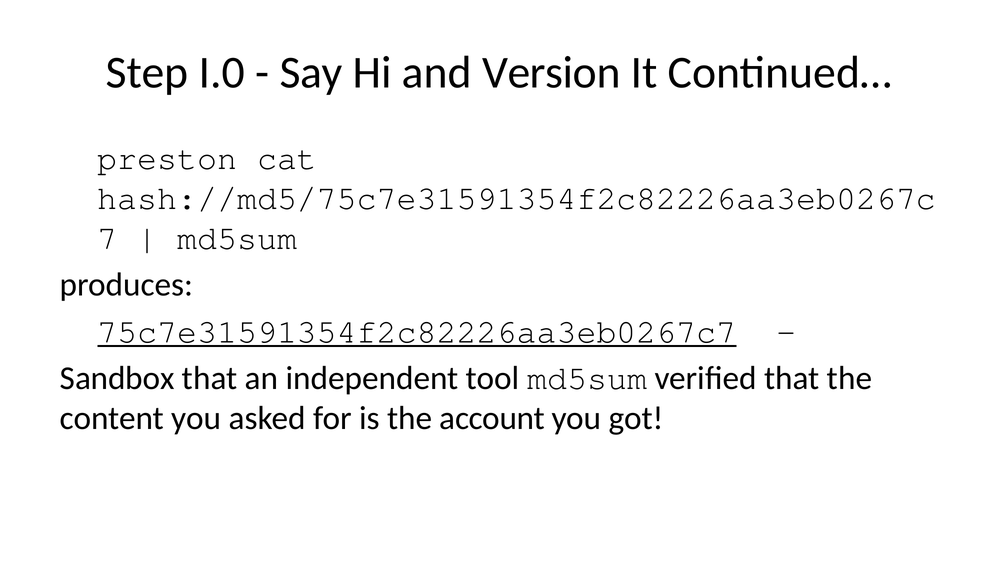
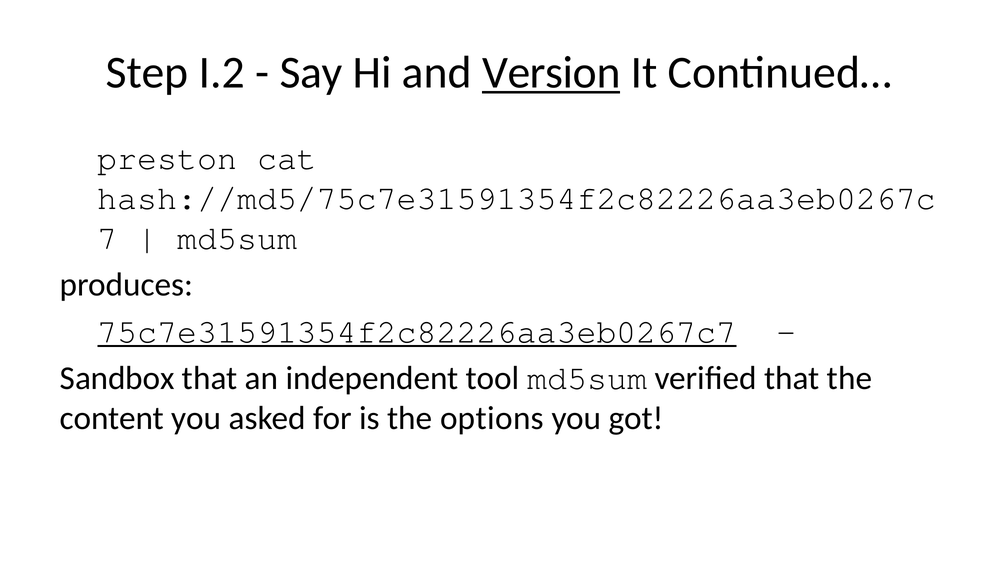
I.0: I.0 -> I.2
Version underline: none -> present
account: account -> options
